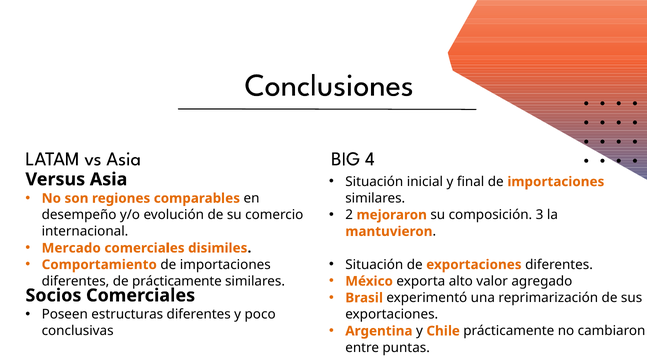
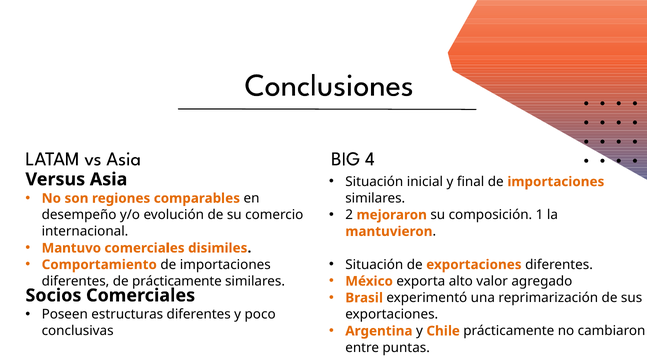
3: 3 -> 1
Mercado: Mercado -> Mantuvo
